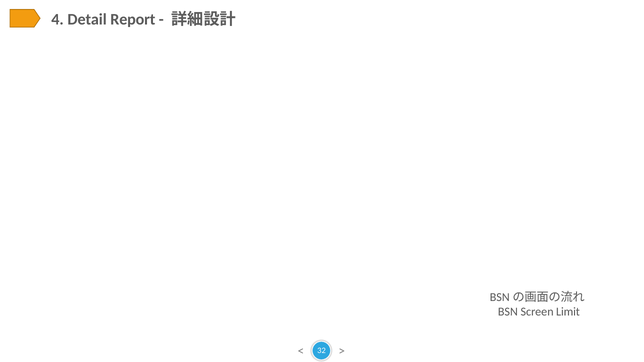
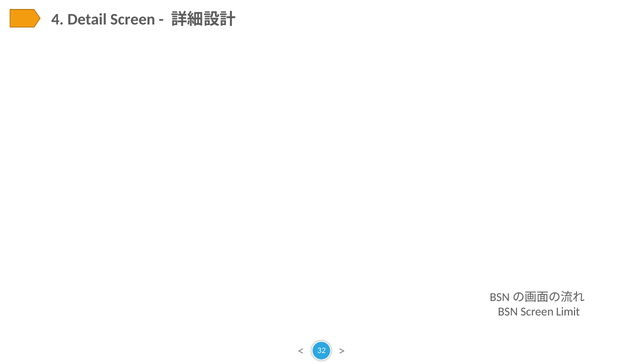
Detail Report: Report -> Screen
